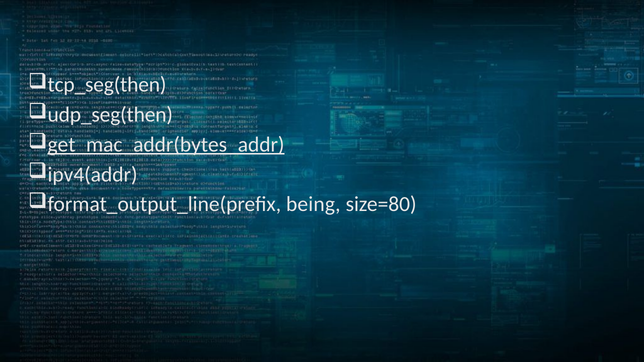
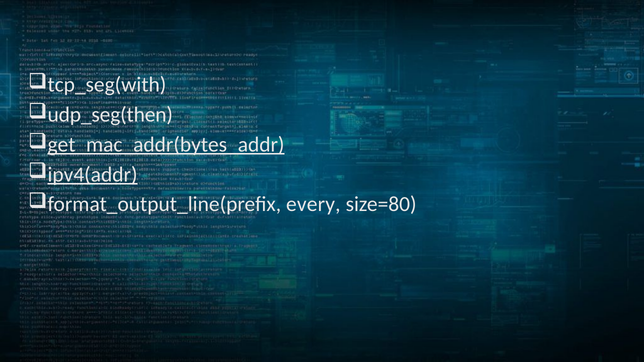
tcp_seg(then: tcp_seg(then -> tcp_seg(with
ipv4(addr underline: none -> present
being: being -> every
